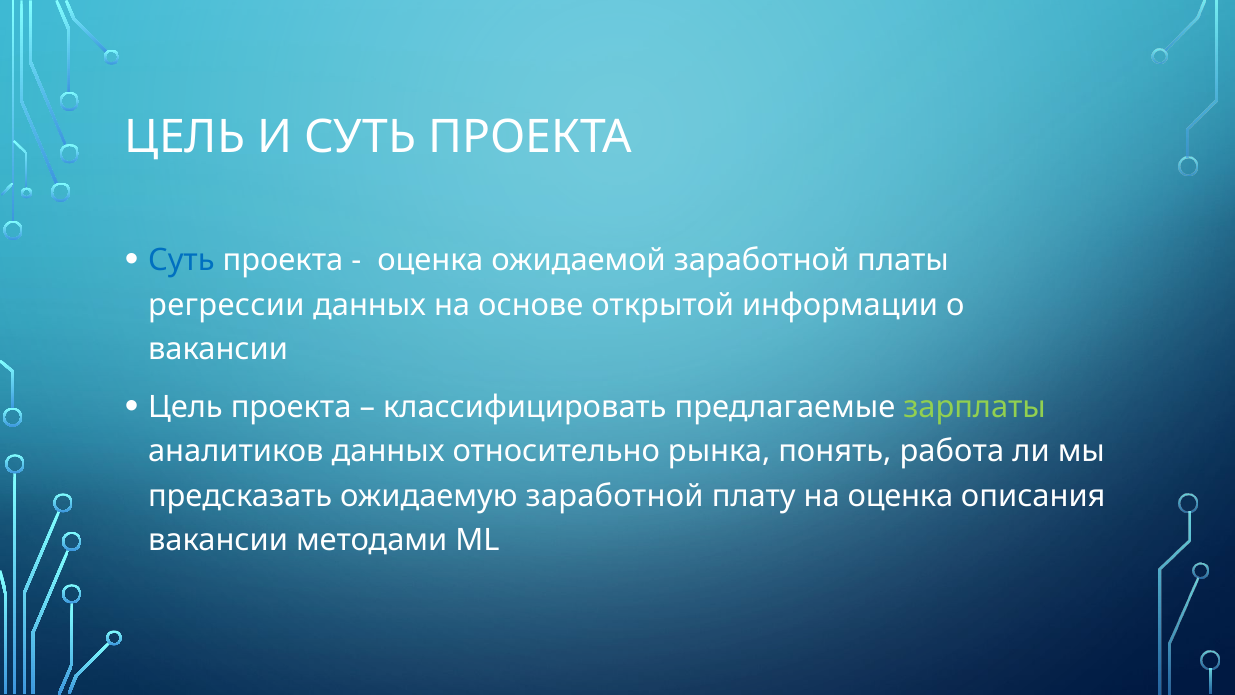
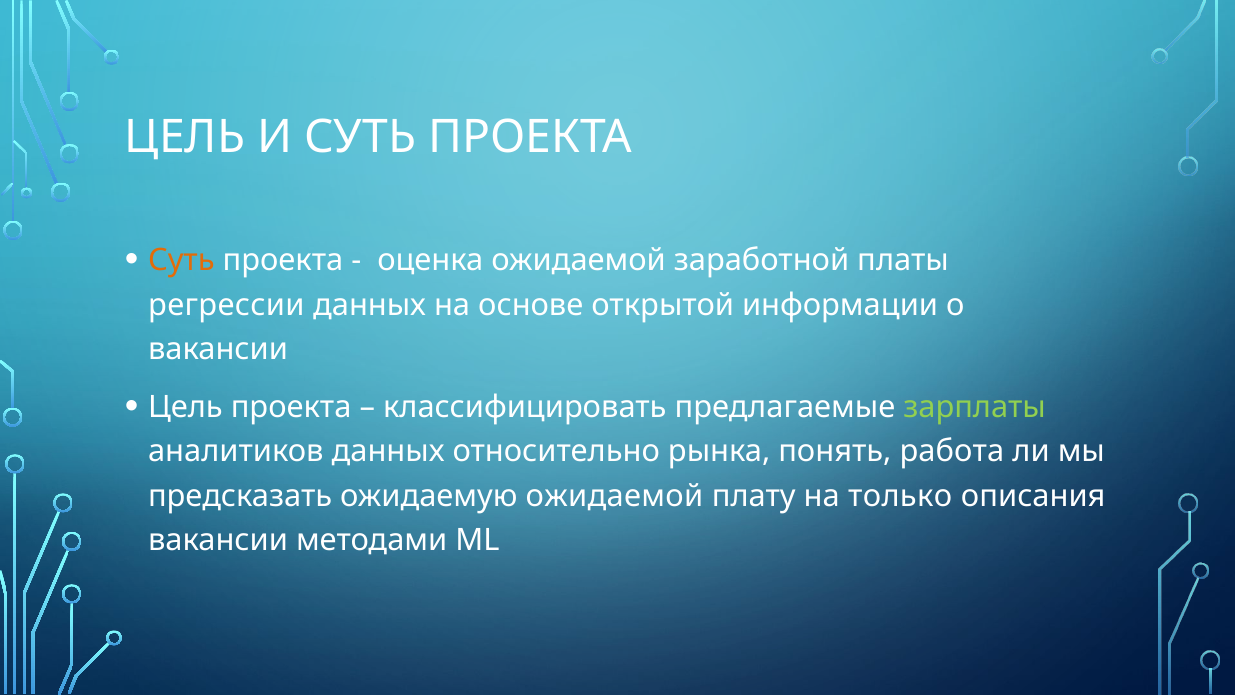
Суть at (181, 261) colour: blue -> orange
ожидаемую заработной: заработной -> ожидаемой
на оценка: оценка -> только
